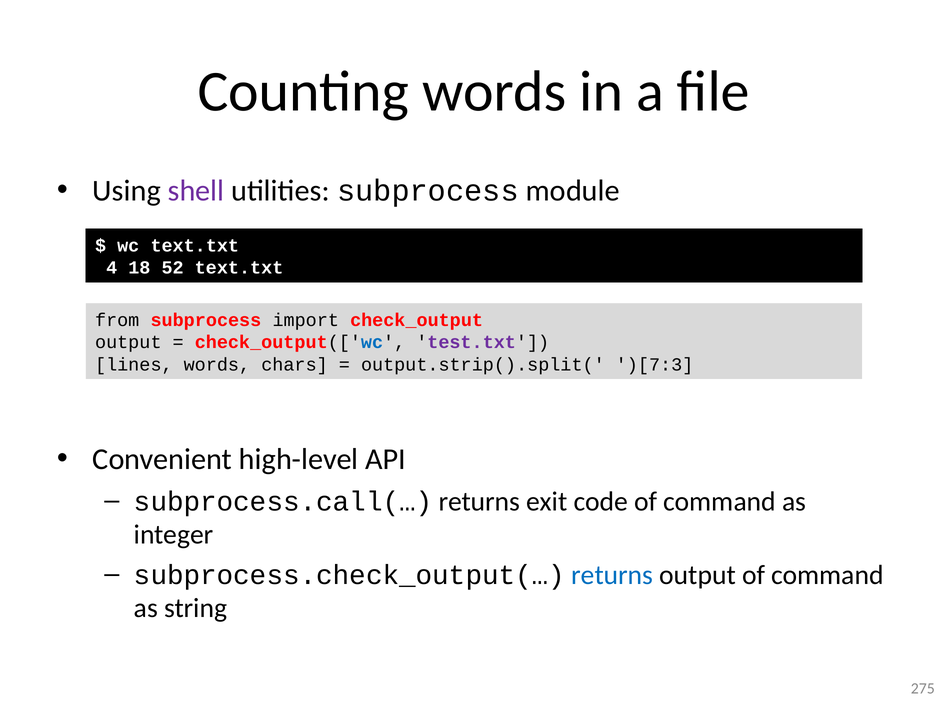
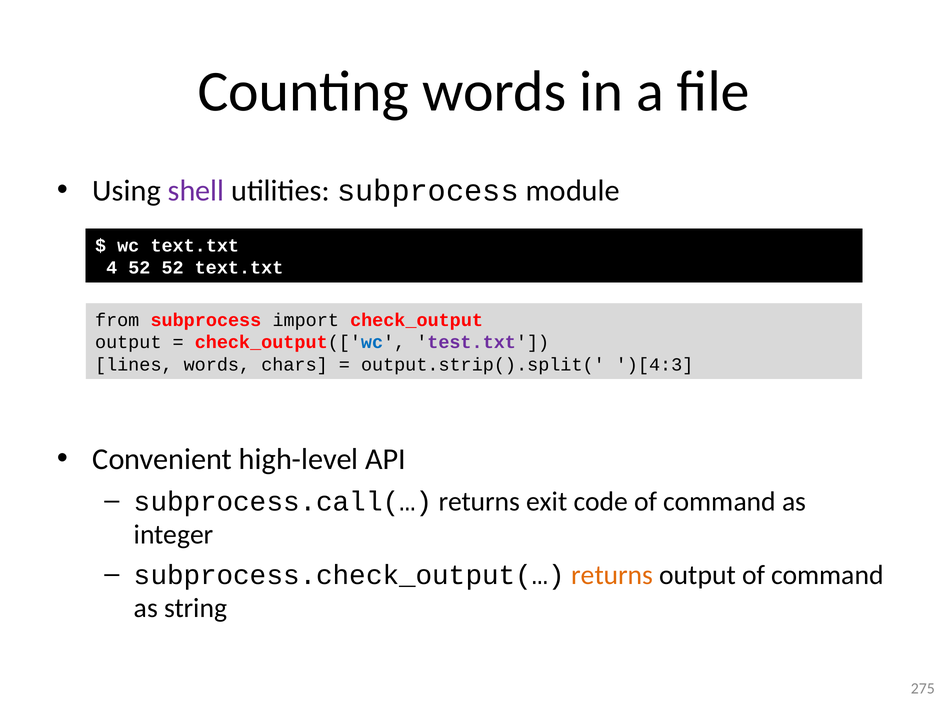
4 18: 18 -> 52
)[7:3: )[7:3 -> )[4:3
returns at (612, 575) colour: blue -> orange
